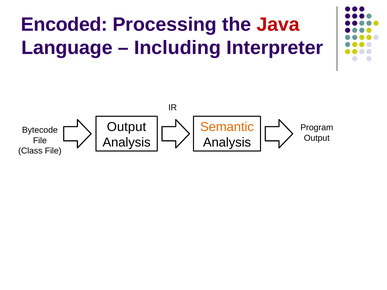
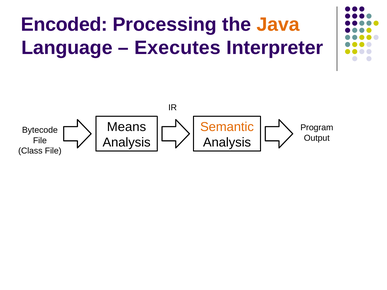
Java colour: red -> orange
Including: Including -> Executes
Output at (127, 127): Output -> Means
